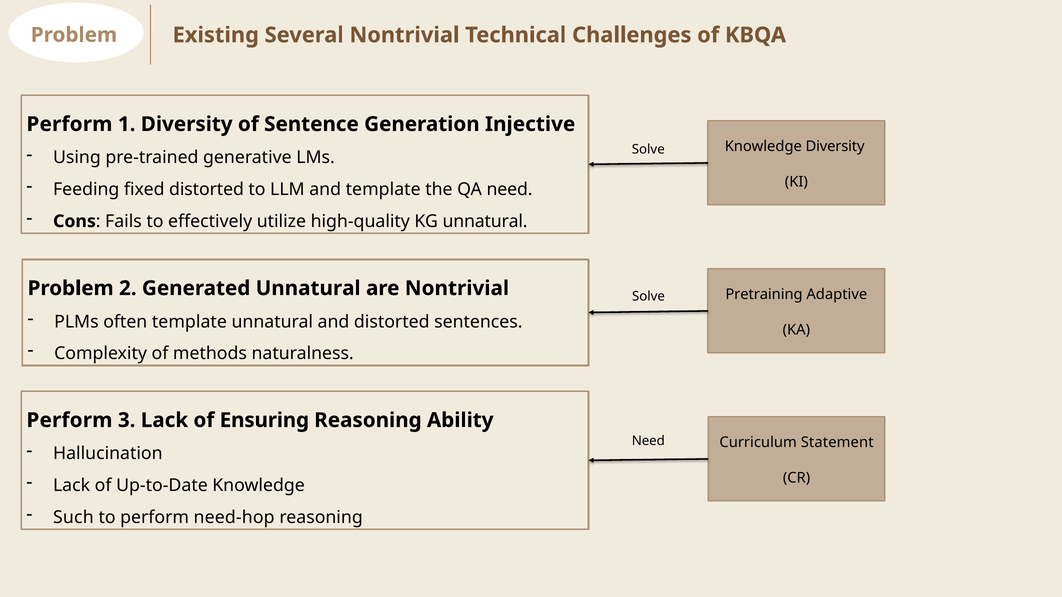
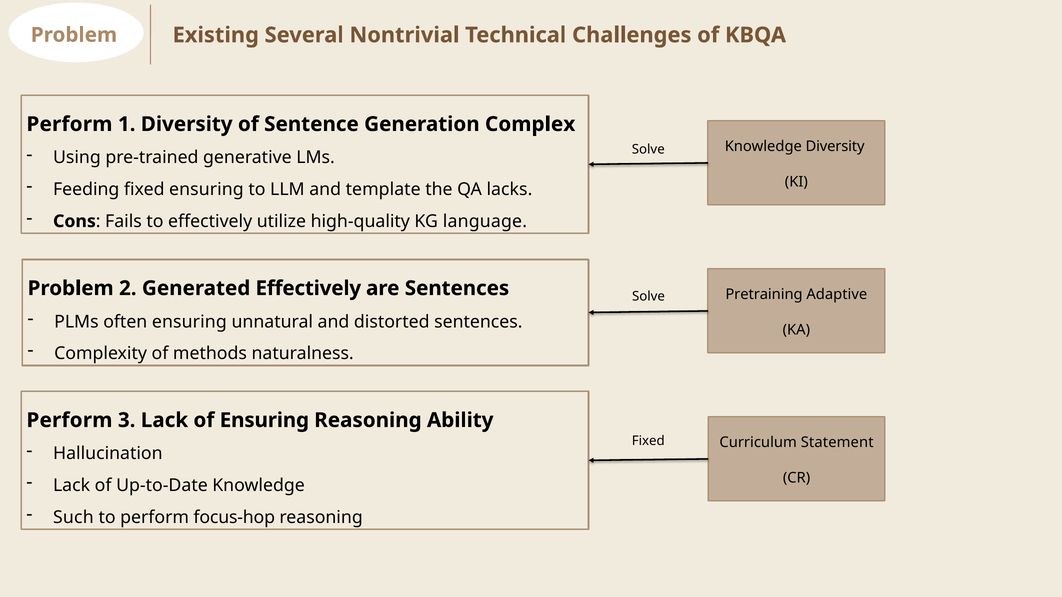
Injective: Injective -> Complex
fixed distorted: distorted -> ensuring
QA need: need -> lacks
KG unnatural: unnatural -> language
Generated Unnatural: Unnatural -> Effectively
are Nontrivial: Nontrivial -> Sentences
often template: template -> ensuring
Need at (648, 441): Need -> Fixed
need-hop: need-hop -> focus-hop
